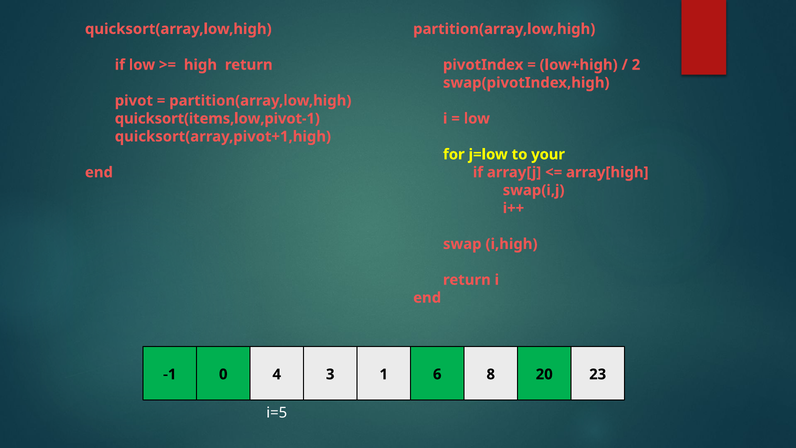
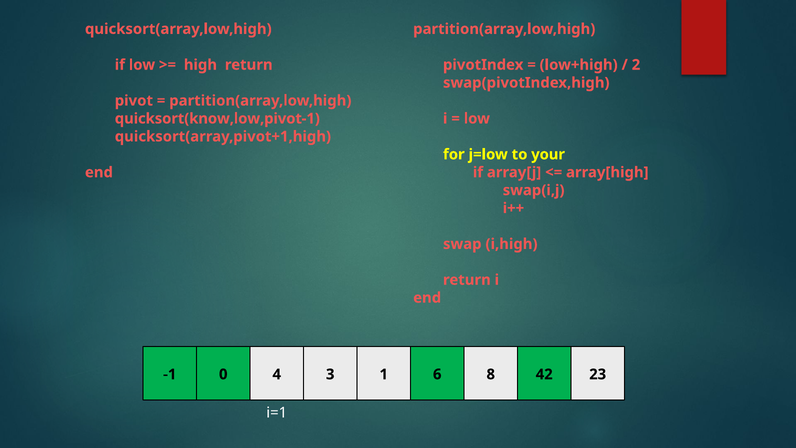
quicksort(items,low,pivot-1: quicksort(items,low,pivot-1 -> quicksort(know,low,pivot-1
20: 20 -> 42
i=5: i=5 -> i=1
